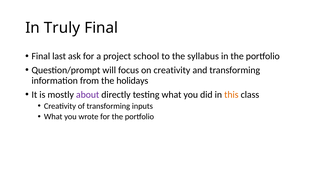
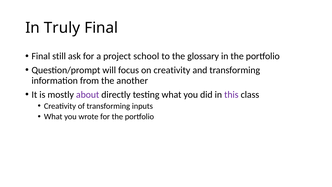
last: last -> still
syllabus: syllabus -> glossary
holidays: holidays -> another
this colour: orange -> purple
